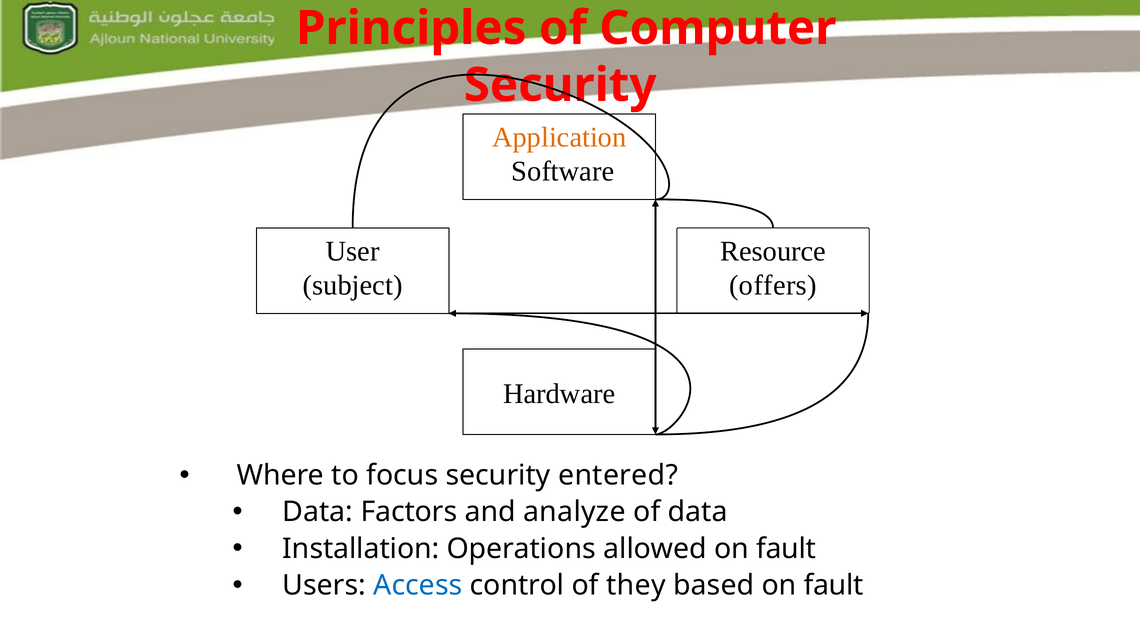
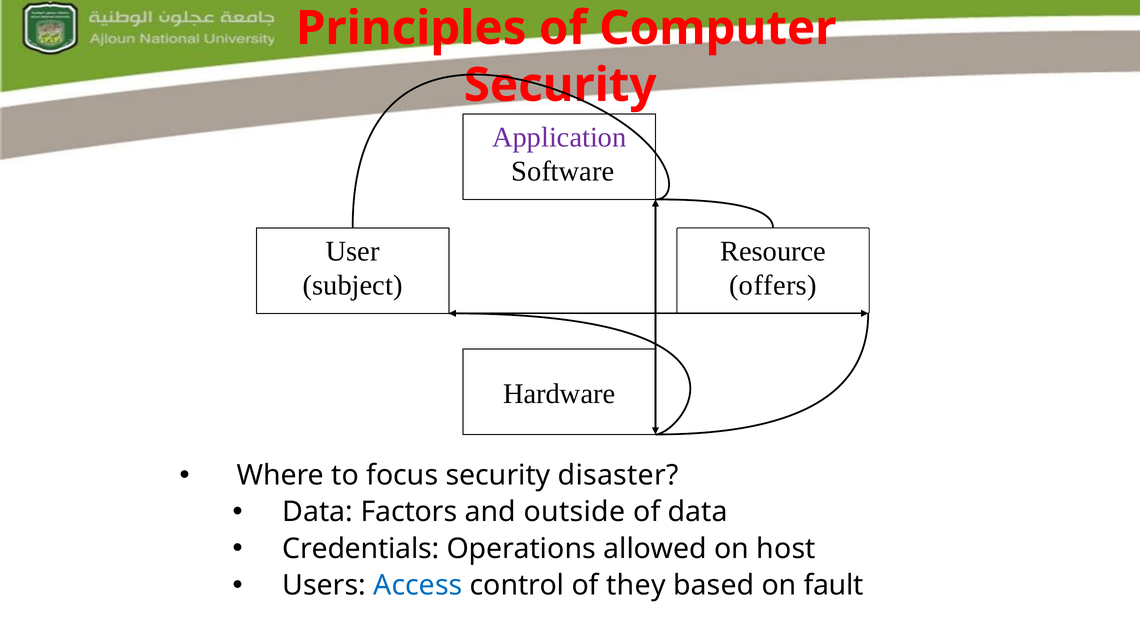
Application colour: orange -> purple
entered: entered -> disaster
analyze: analyze -> outside
Installation: Installation -> Credentials
allowed on fault: fault -> host
